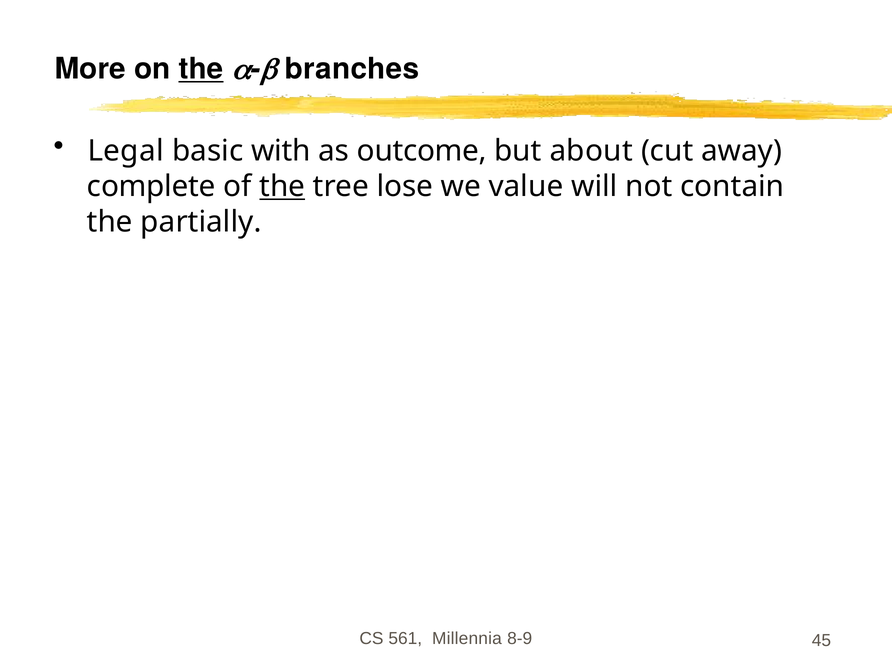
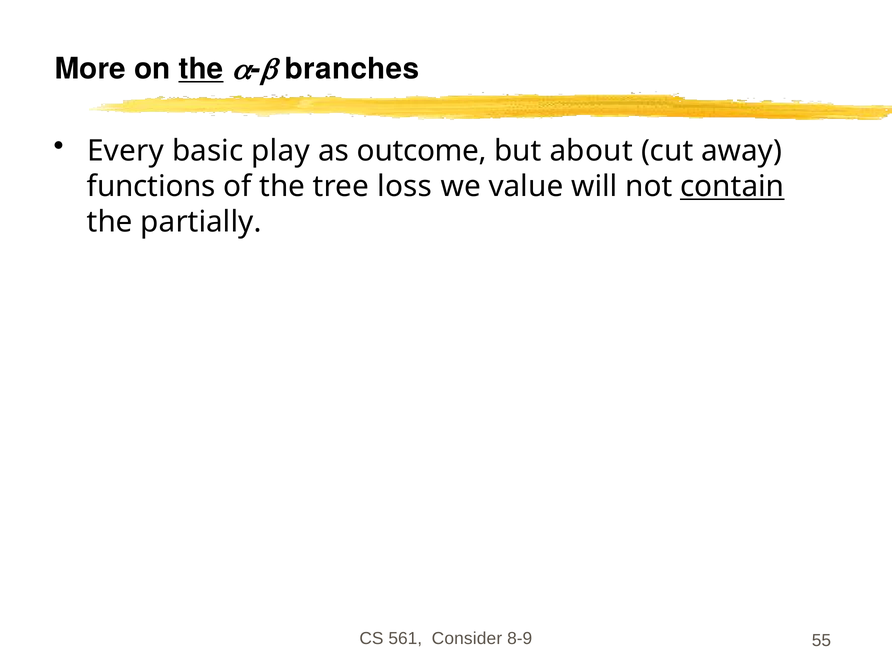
Legal: Legal -> Every
with: with -> play
complete: complete -> functions
the at (282, 186) underline: present -> none
lose: lose -> loss
contain underline: none -> present
Millennia: Millennia -> Consider
45: 45 -> 55
